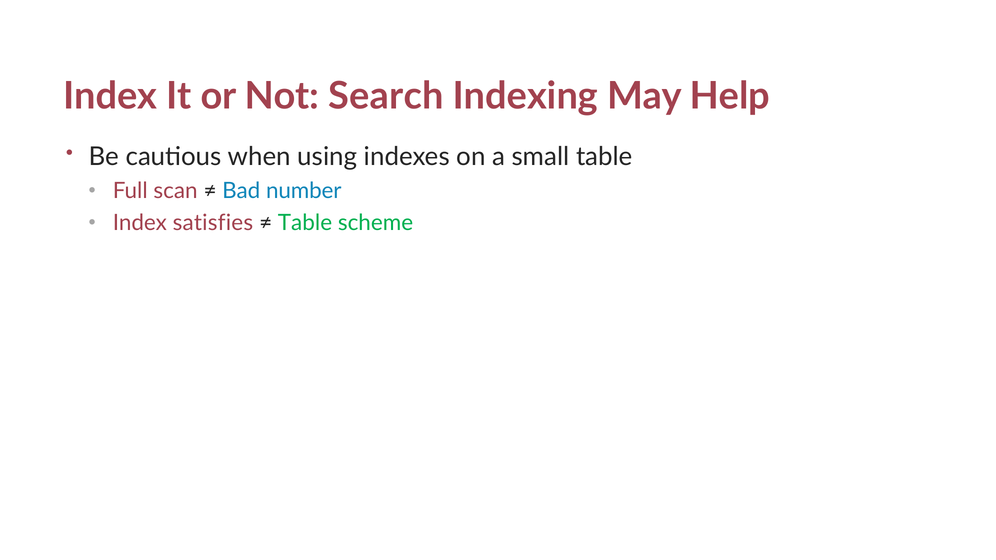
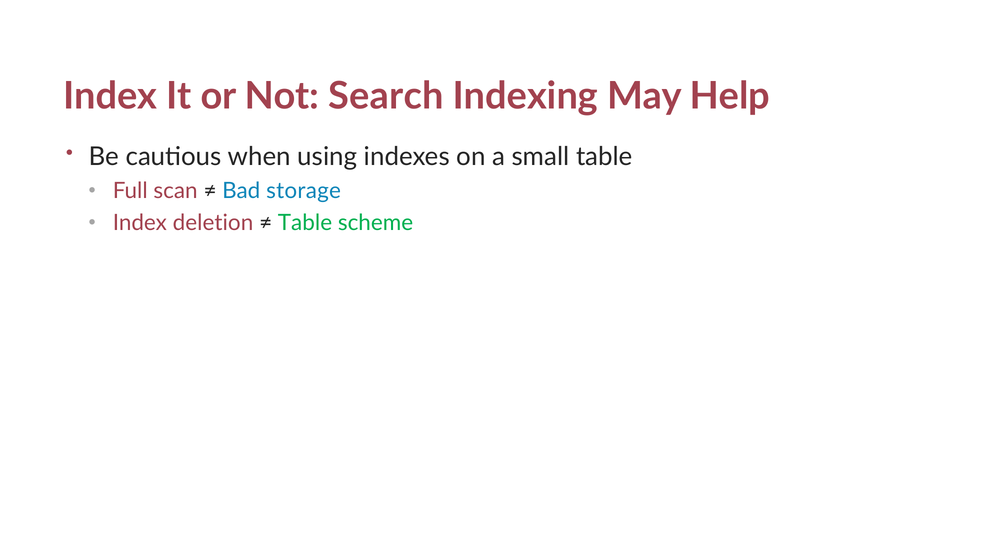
number: number -> storage
satisfies: satisfies -> deletion
